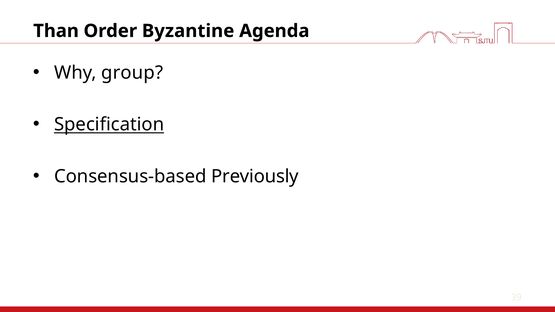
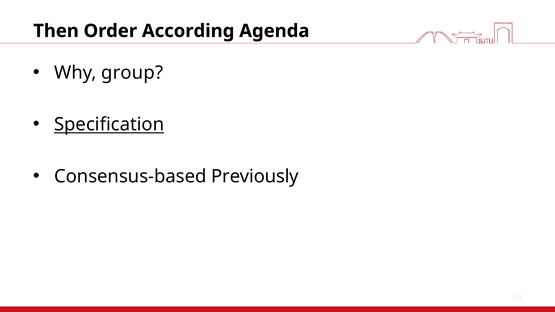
Than: Than -> Then
Byzantine: Byzantine -> According
